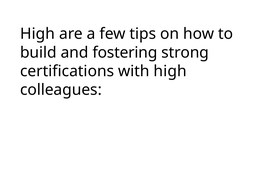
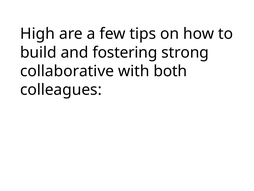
certifications: certifications -> collaborative
with high: high -> both
